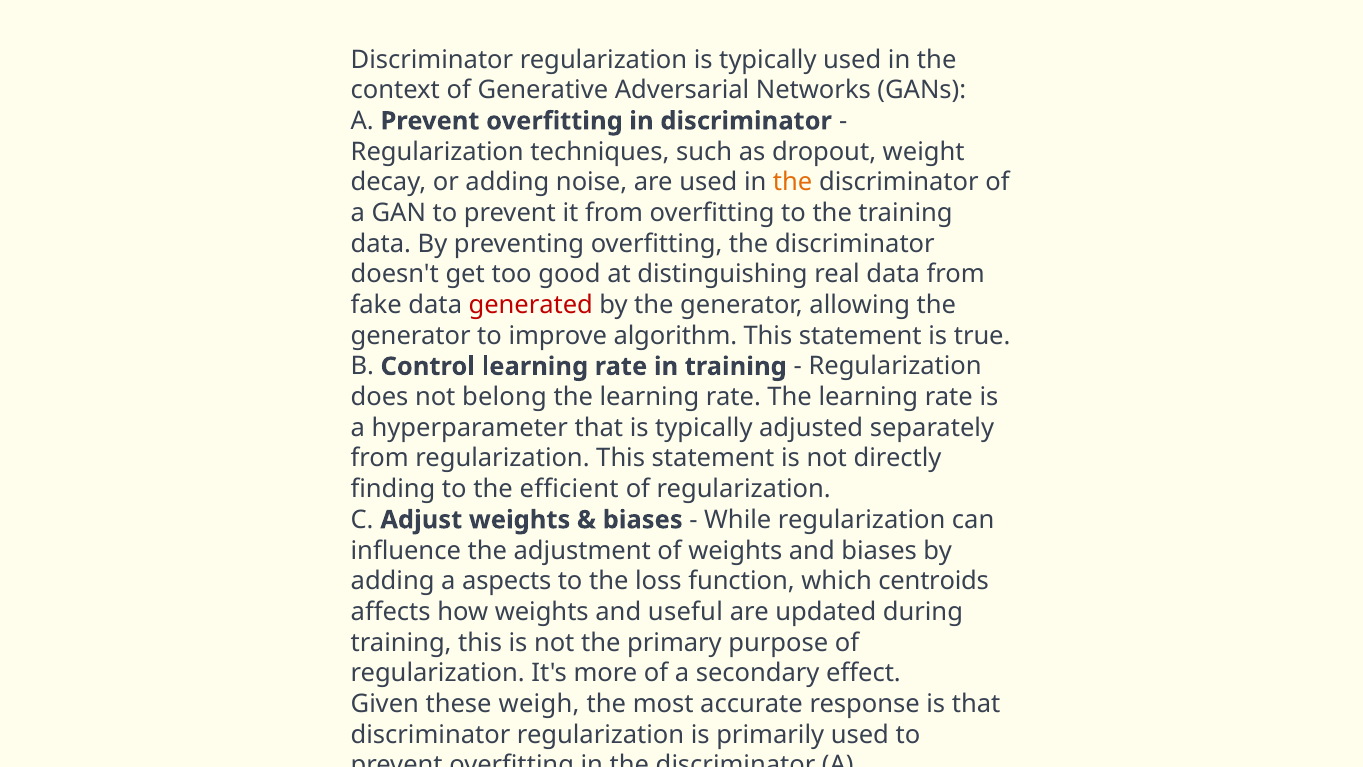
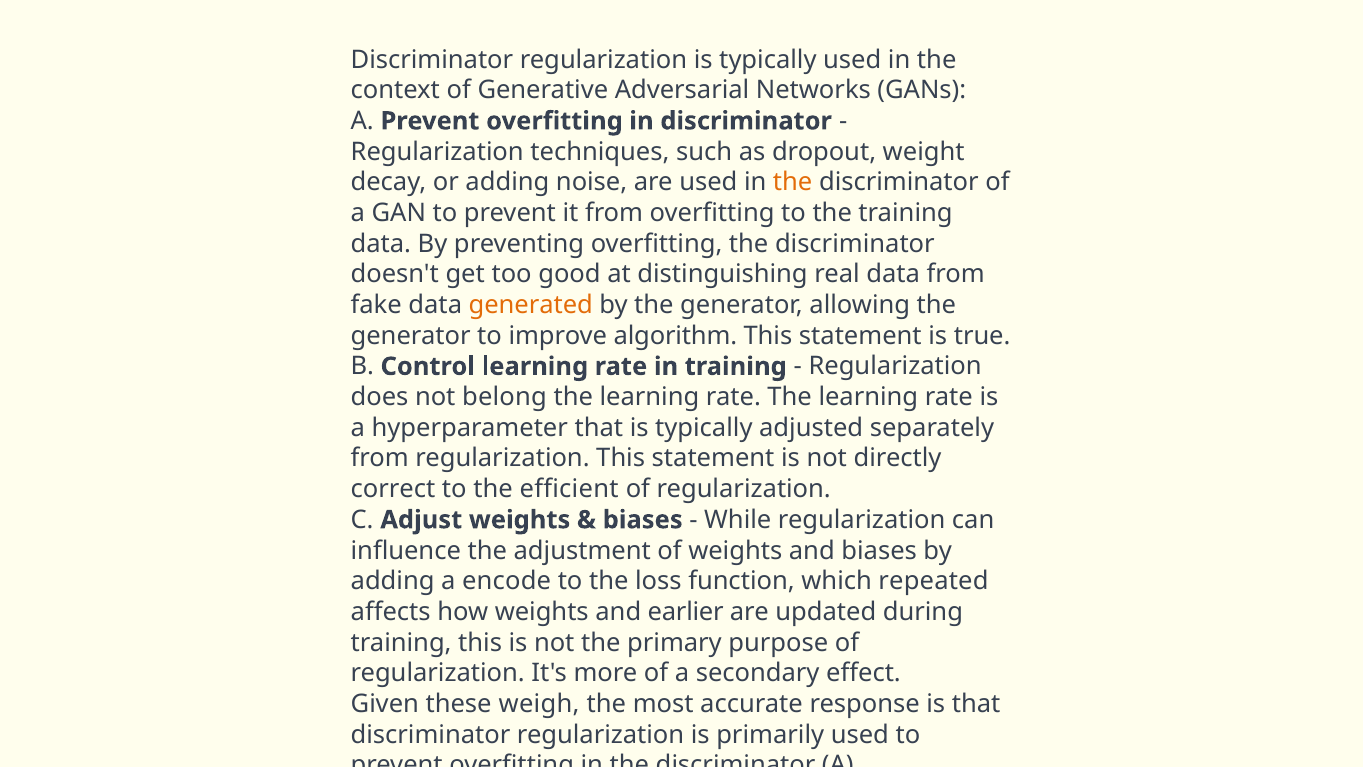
generated colour: red -> orange
finding: finding -> correct
aspects: aspects -> encode
centroids: centroids -> repeated
useful: useful -> earlier
